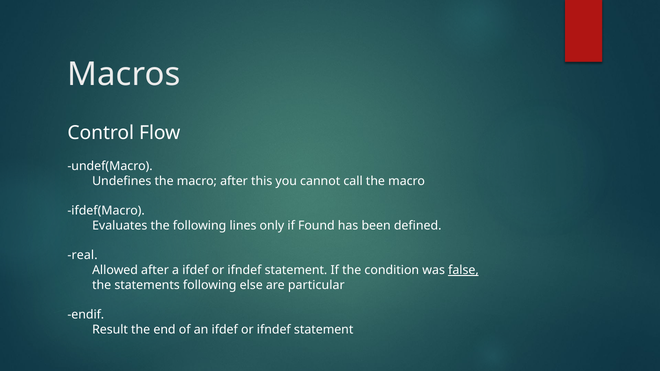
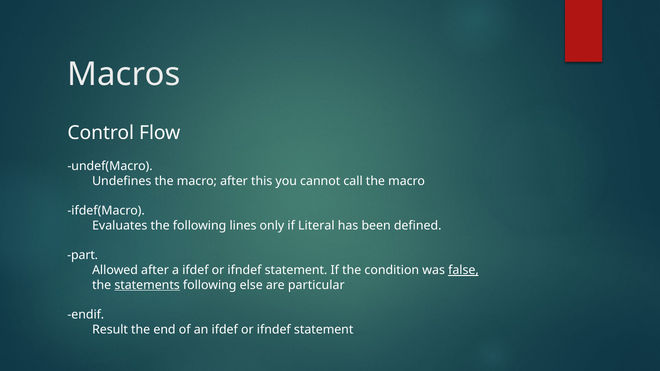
Found: Found -> Literal
real: real -> part
statements underline: none -> present
